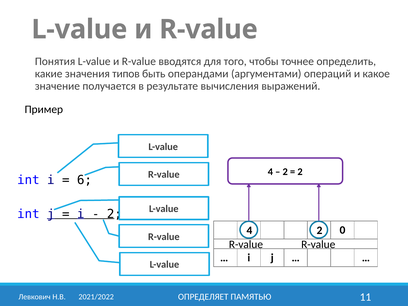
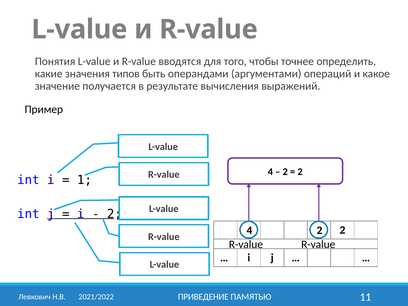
6: 6 -> 1
0 at (342, 230): 0 -> 2
ОПРЕДЕЛЯЕТ: ОПРЕДЕЛЯЕТ -> ПРИВЕДЕНИЕ
